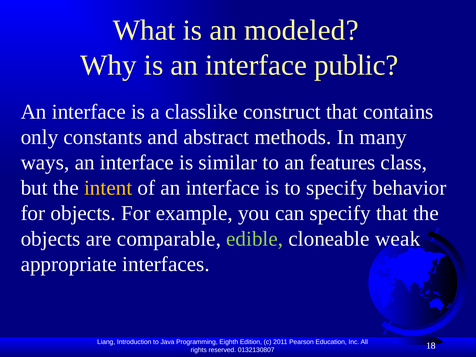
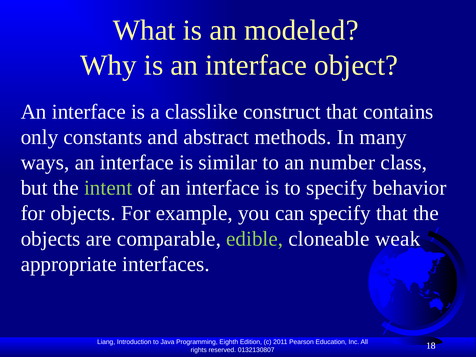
public: public -> object
features: features -> number
intent colour: yellow -> light green
